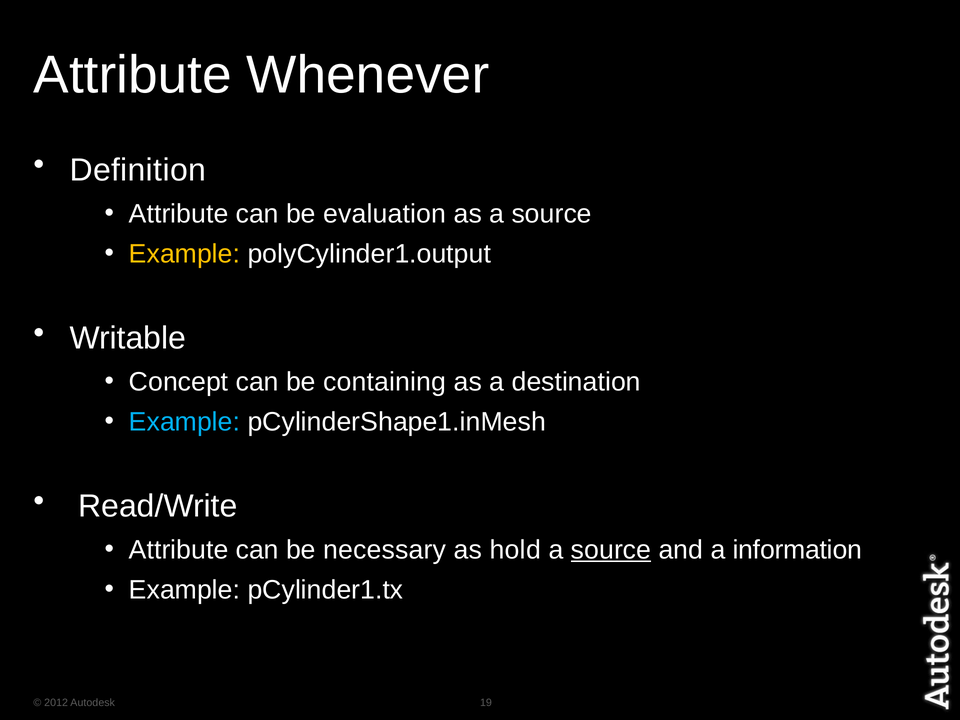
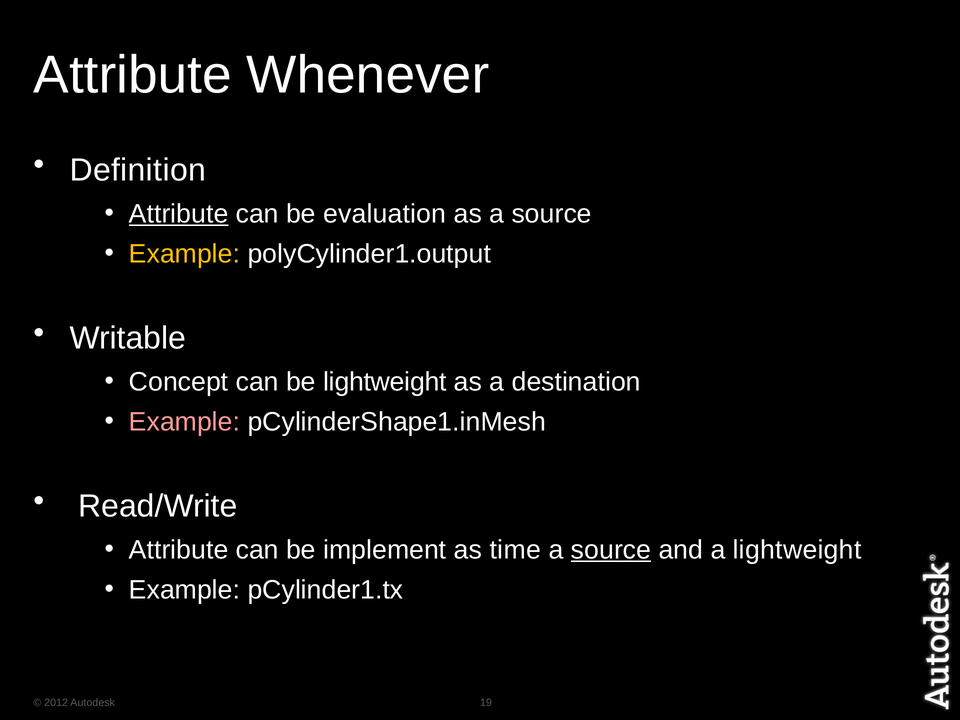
Attribute at (179, 214) underline: none -> present
be containing: containing -> lightweight
Example at (185, 422) colour: light blue -> pink
necessary: necessary -> implement
hold: hold -> time
a information: information -> lightweight
